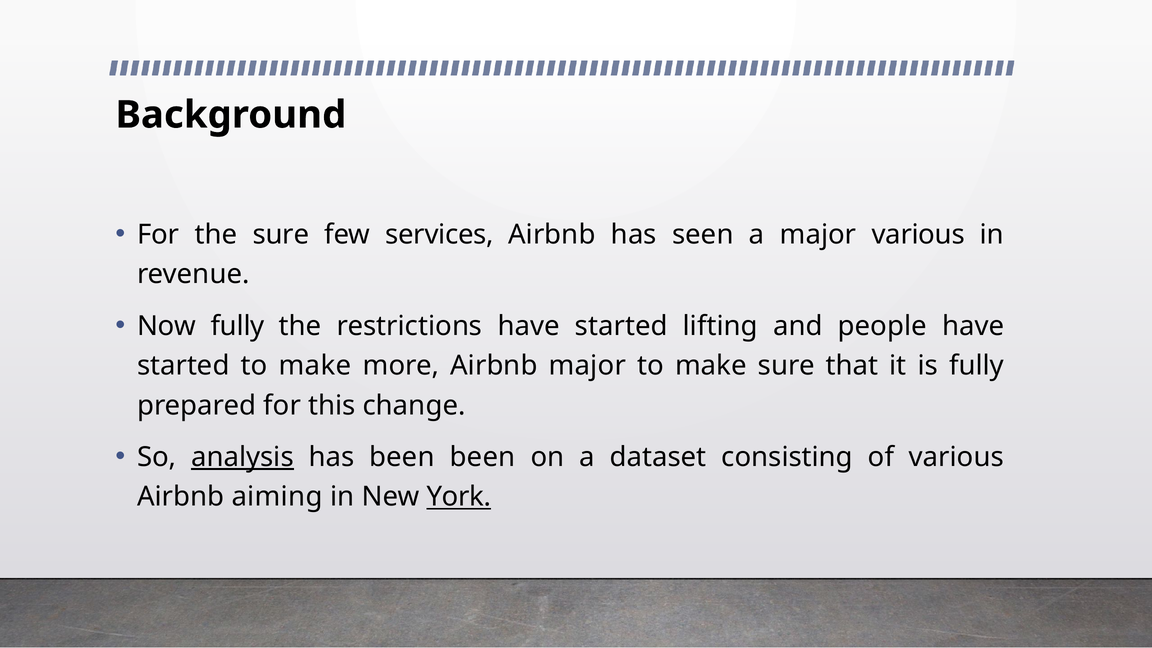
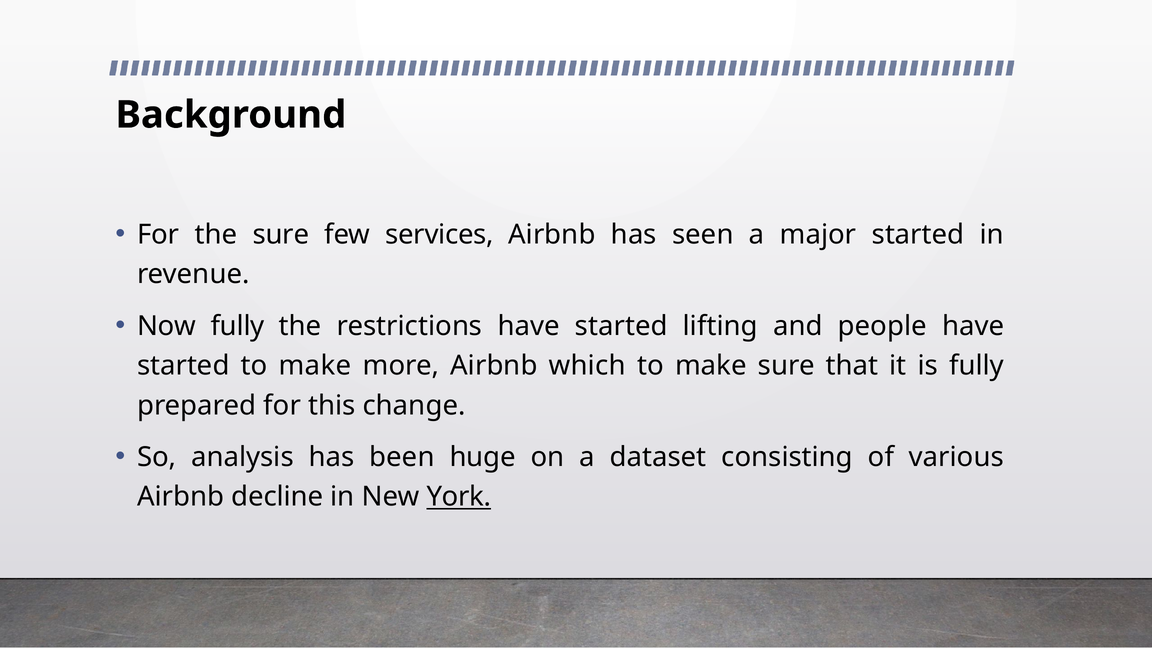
major various: various -> started
Airbnb major: major -> which
analysis underline: present -> none
been been: been -> huge
aiming: aiming -> decline
